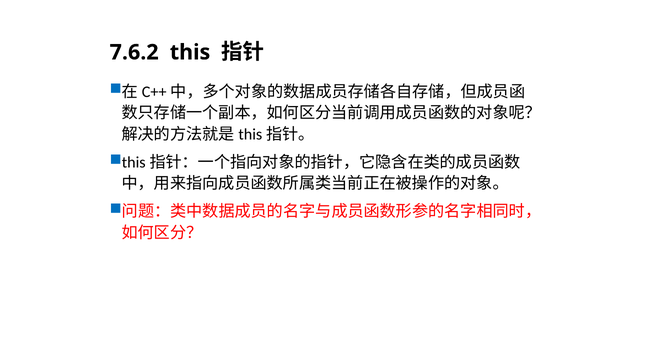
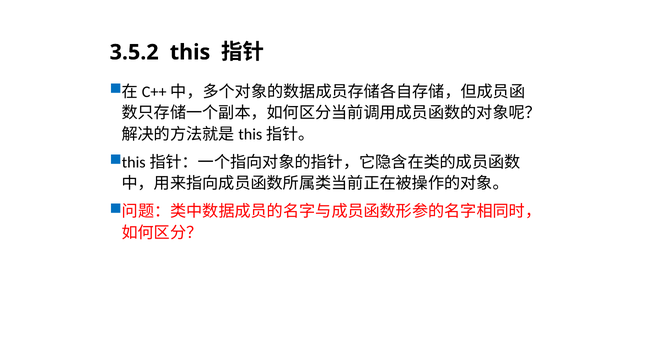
7.6.2: 7.6.2 -> 3.5.2
